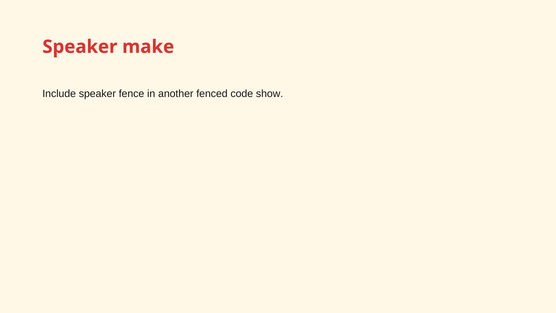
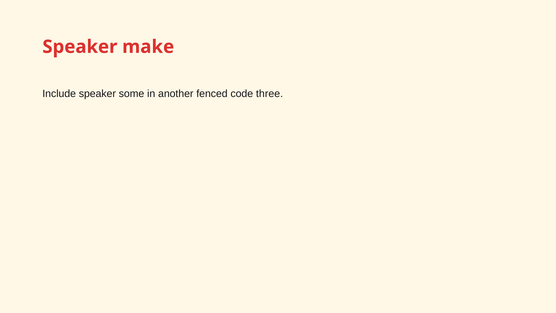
fence: fence -> some
show: show -> three
